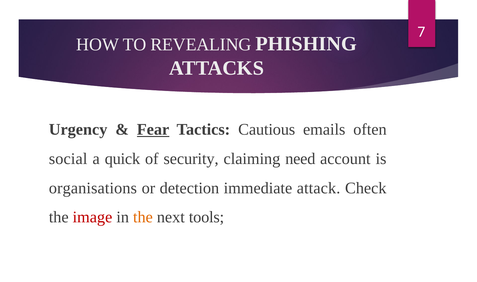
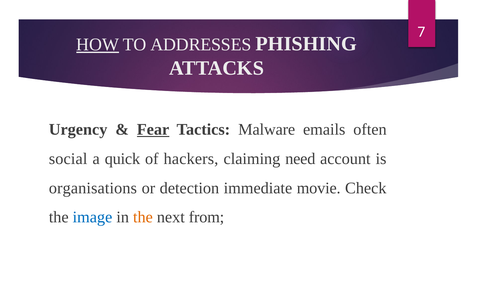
HOW underline: none -> present
REVEALING: REVEALING -> ADDRESSES
Cautious: Cautious -> Malware
security: security -> hackers
attack: attack -> movie
image colour: red -> blue
tools: tools -> from
